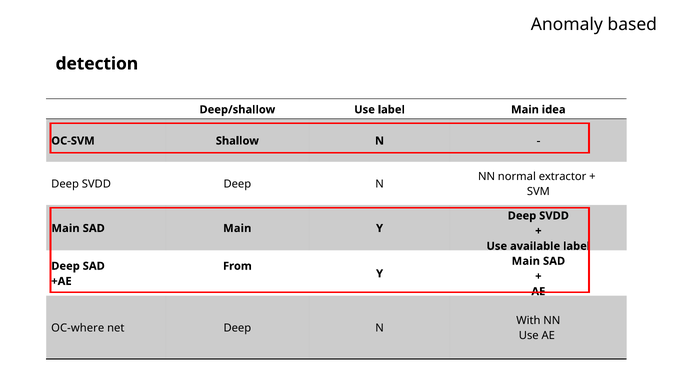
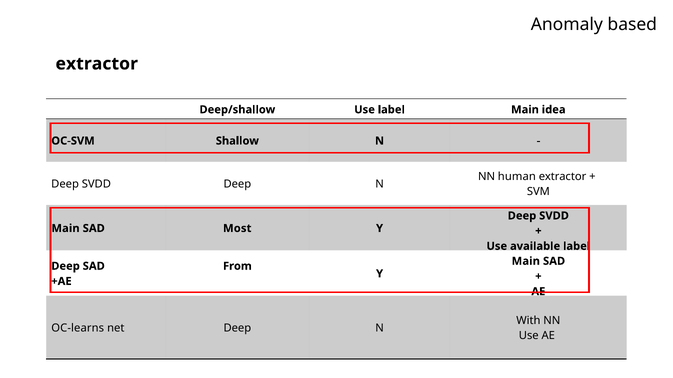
detection at (97, 64): detection -> extractor
normal: normal -> human
SAD Main: Main -> Most
OC-where: OC-where -> OC-learns
